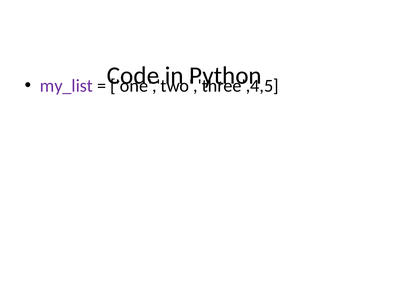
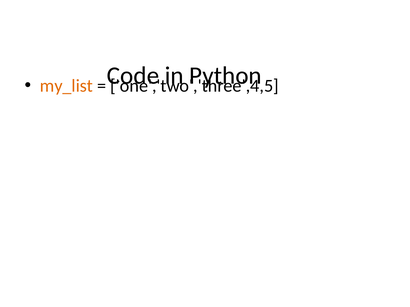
my_list colour: purple -> orange
